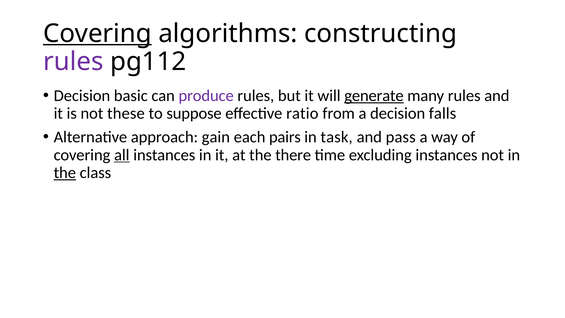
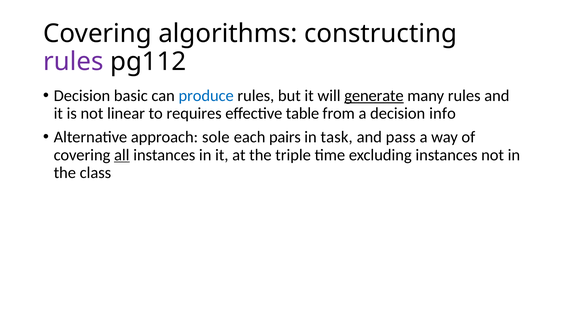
Covering at (97, 33) underline: present -> none
produce colour: purple -> blue
these: these -> linear
suppose: suppose -> requires
ratio: ratio -> table
falls: falls -> info
gain: gain -> sole
there: there -> triple
the at (65, 173) underline: present -> none
